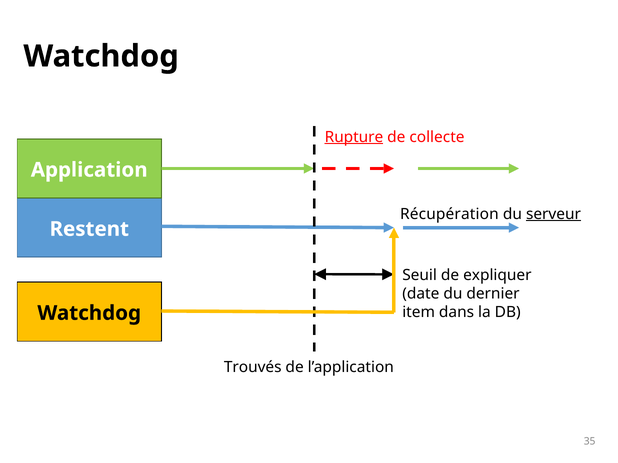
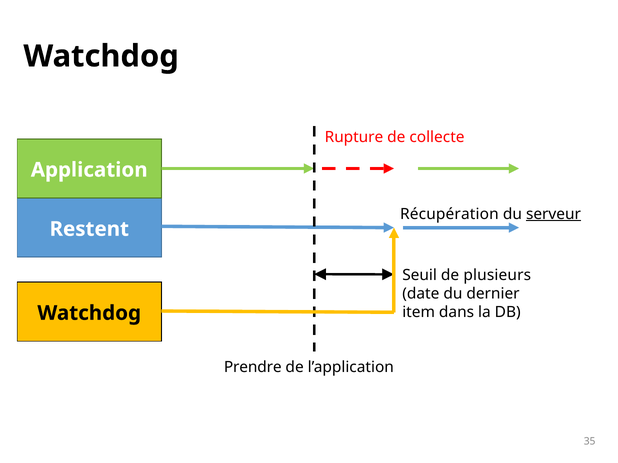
Rupture underline: present -> none
expliquer: expliquer -> plusieurs
Trouvés: Trouvés -> Prendre
